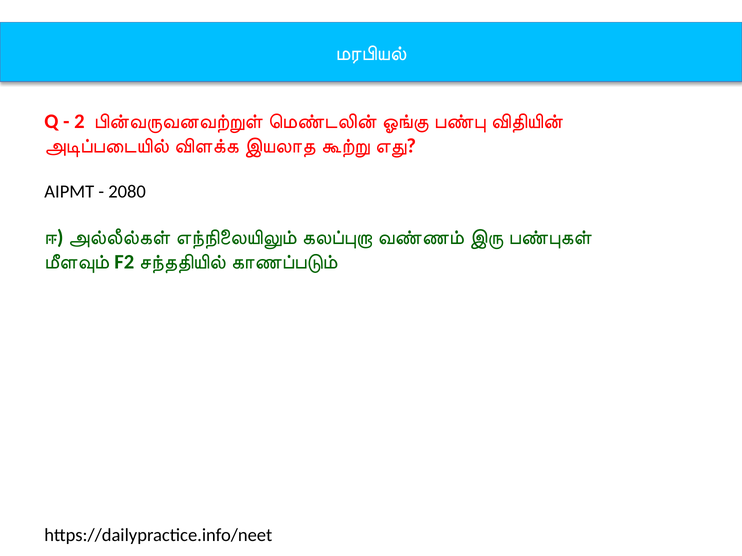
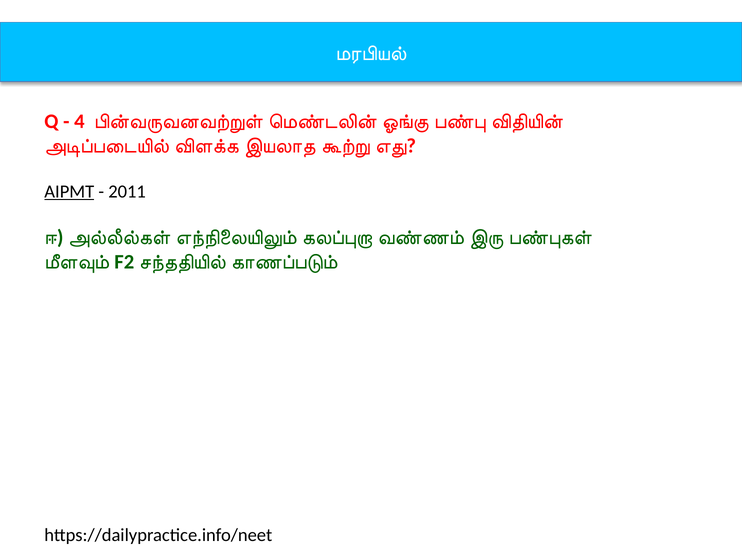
2: 2 -> 4
AIPMT underline: none -> present
2080: 2080 -> 2011
